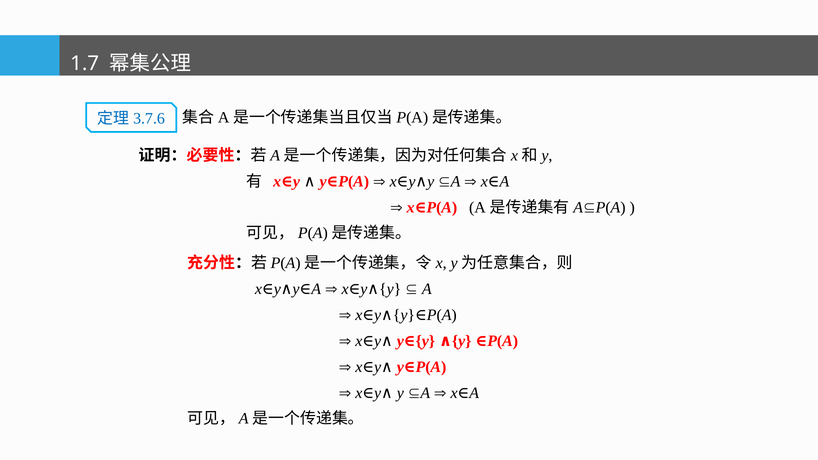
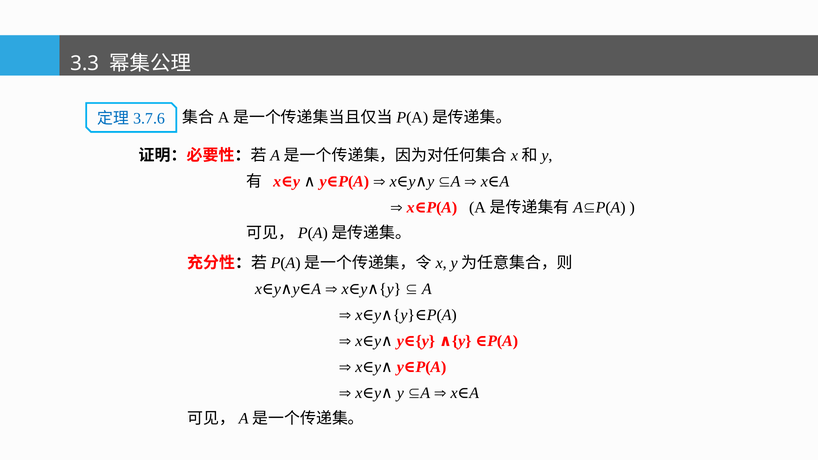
1.7: 1.7 -> 3.3
